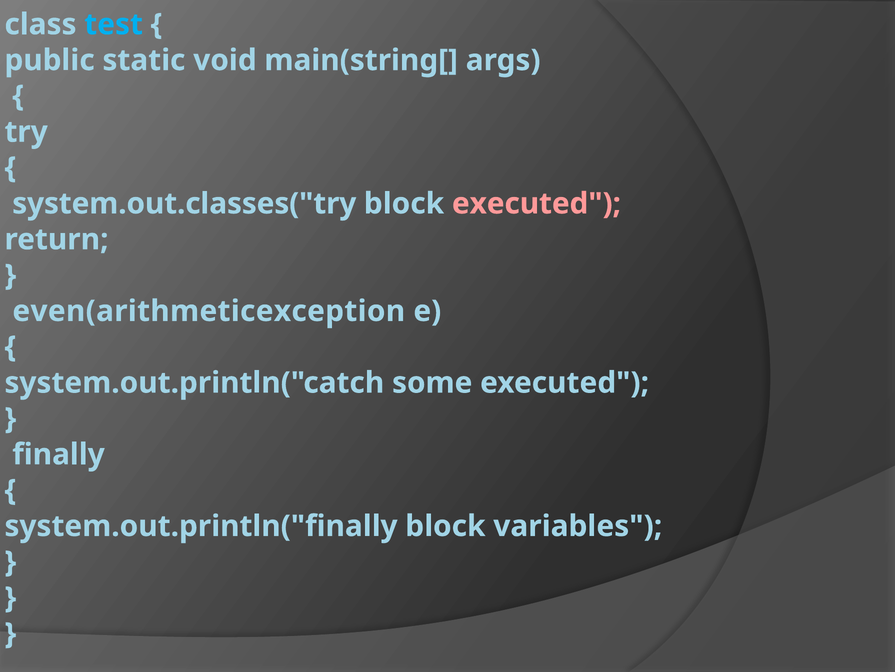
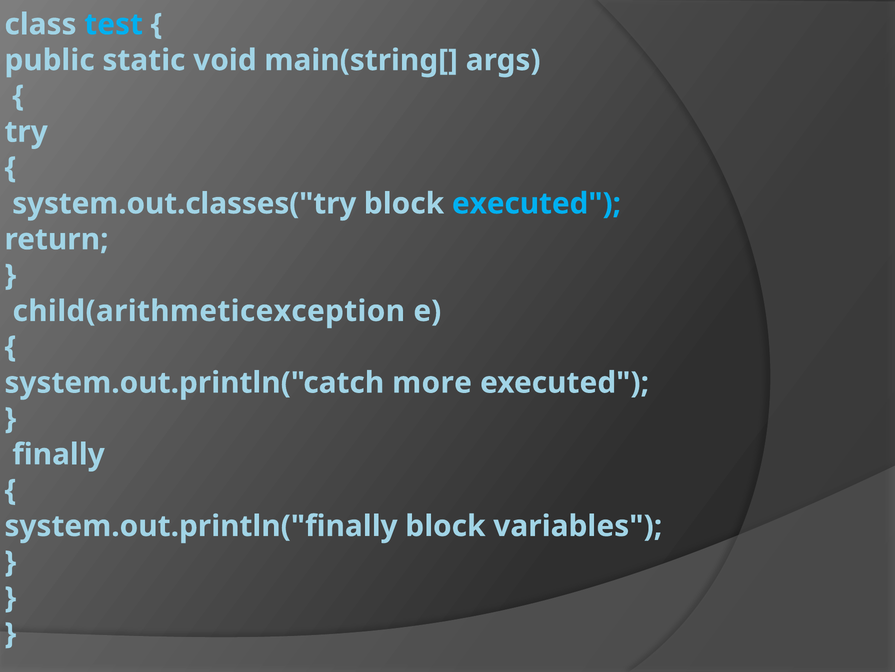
executed at (536, 203) colour: pink -> light blue
even(arithmeticexception: even(arithmeticexception -> child(arithmeticexception
some: some -> more
